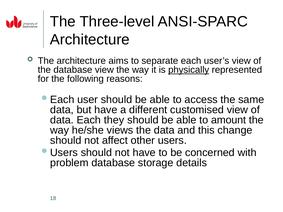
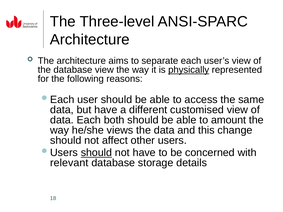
they: they -> both
should at (96, 153) underline: none -> present
problem: problem -> relevant
